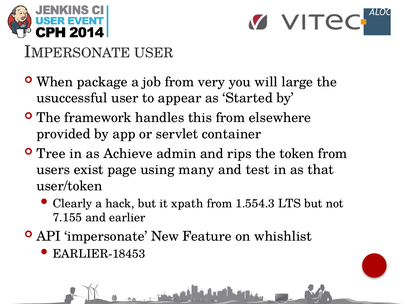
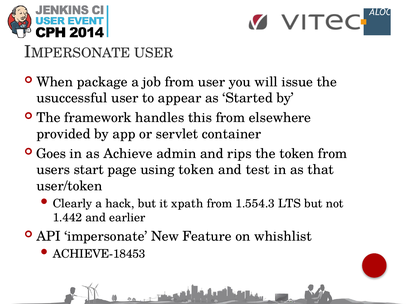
from very: very -> user
large: large -> issue
Tree: Tree -> Goes
exist: exist -> start
using many: many -> token
7.155: 7.155 -> 1.442
EARLIER-18453: EARLIER-18453 -> ACHIEVE-18453
